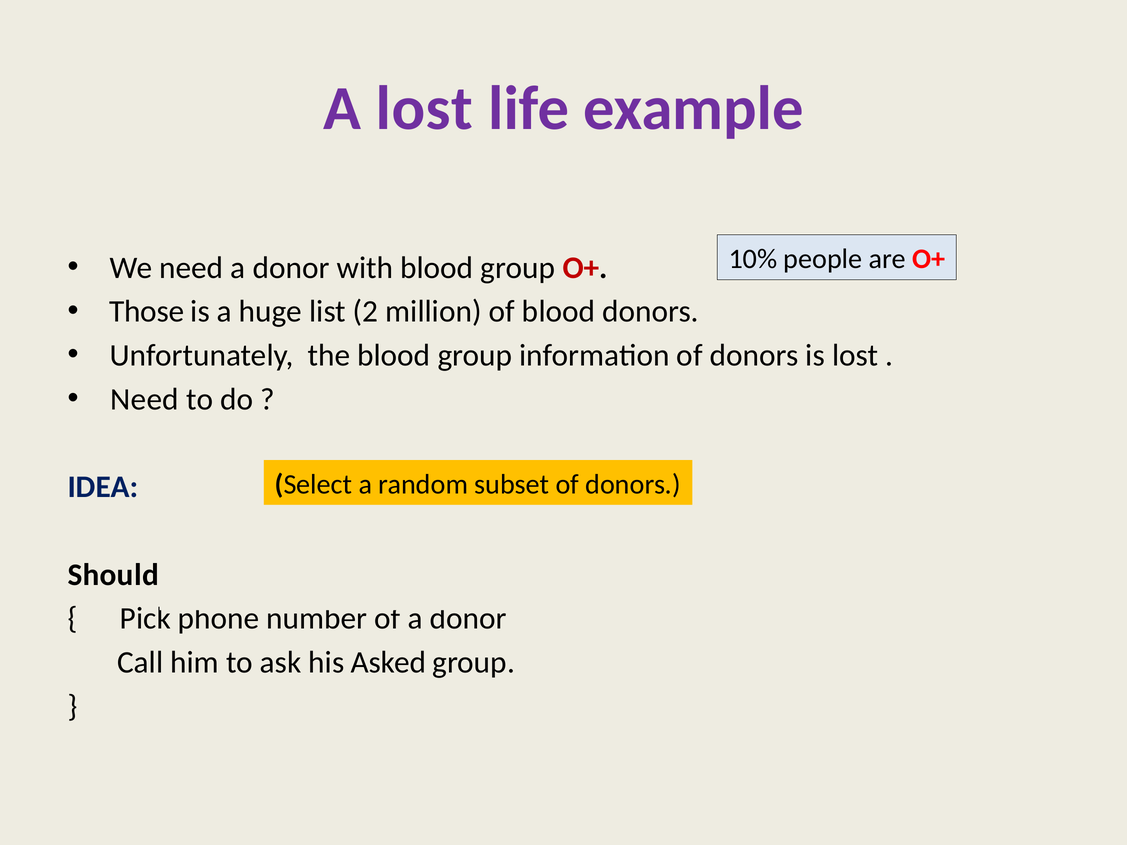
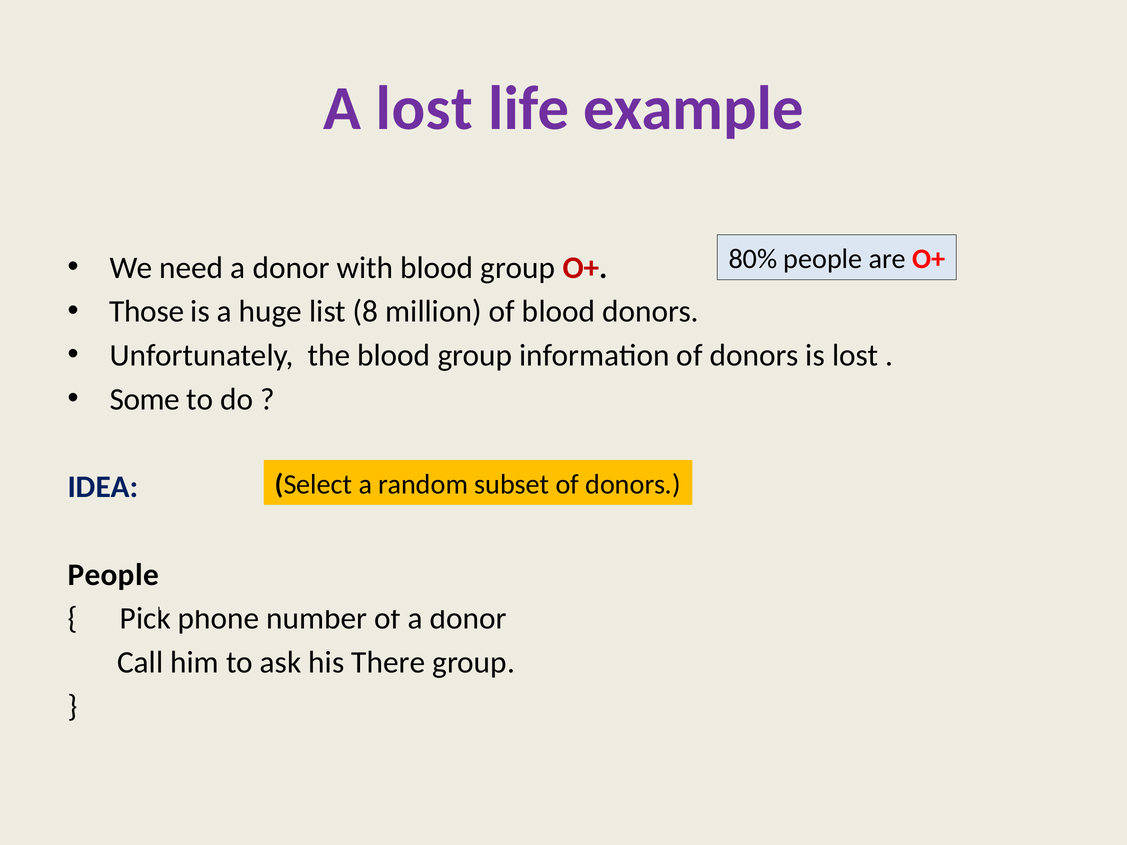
10%: 10% -> 80%
2: 2 -> 8
Need at (144, 399): Need -> Some
Should at (113, 575): Should -> People
Asked: Asked -> There
